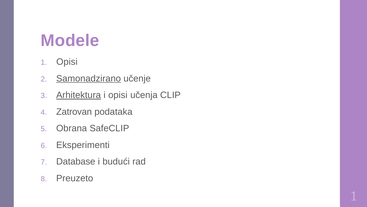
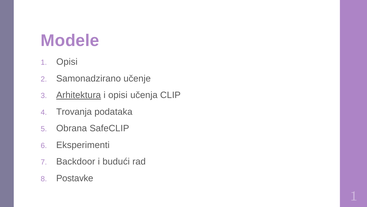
Samonadzirano underline: present -> none
Zatrovan: Zatrovan -> Trovanja
Database: Database -> Backdoor
Preuzeto: Preuzeto -> Postavke
